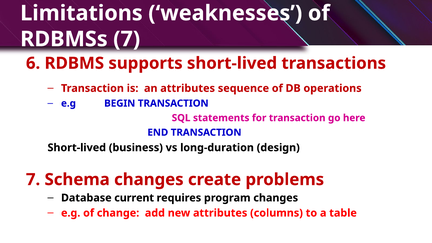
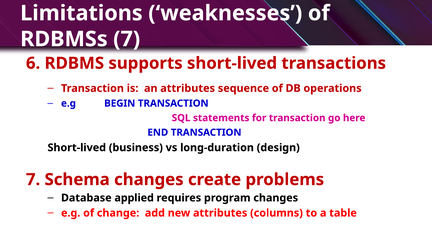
current: current -> applied
